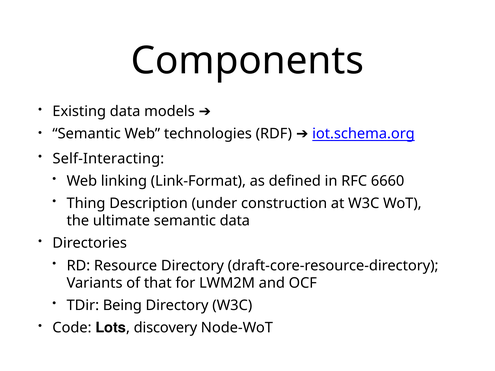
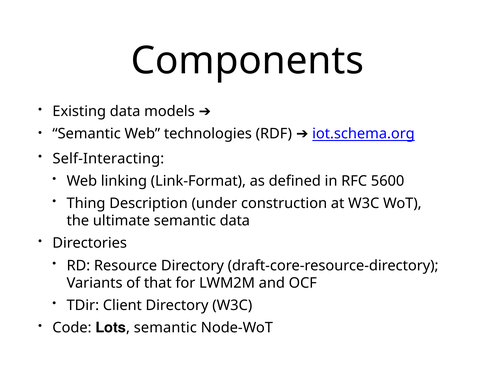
6660: 6660 -> 5600
Being: Being -> Client
discovery at (165, 328): discovery -> semantic
